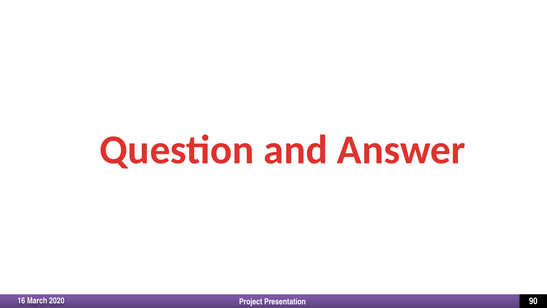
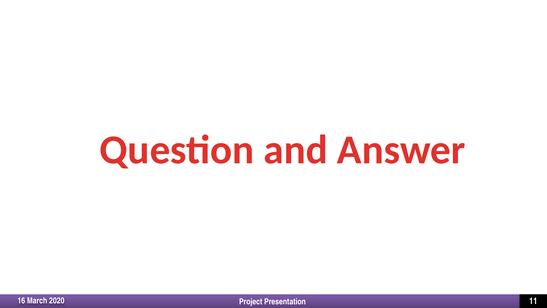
90: 90 -> 11
